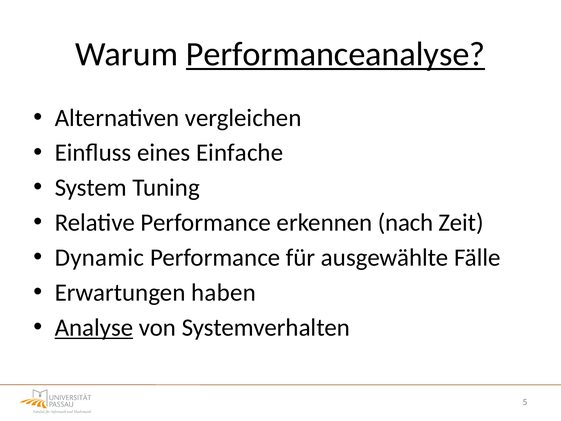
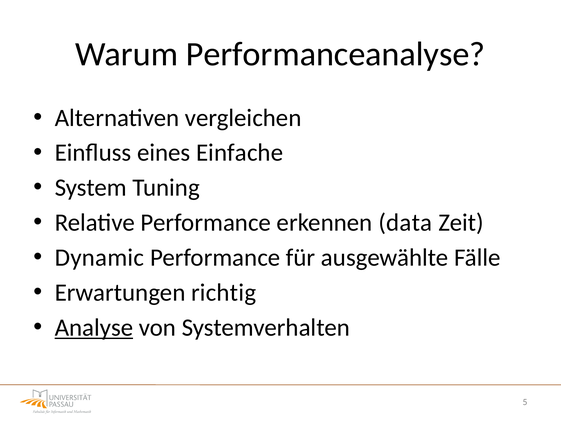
Performanceanalyse underline: present -> none
nach: nach -> data
haben: haben -> richtig
